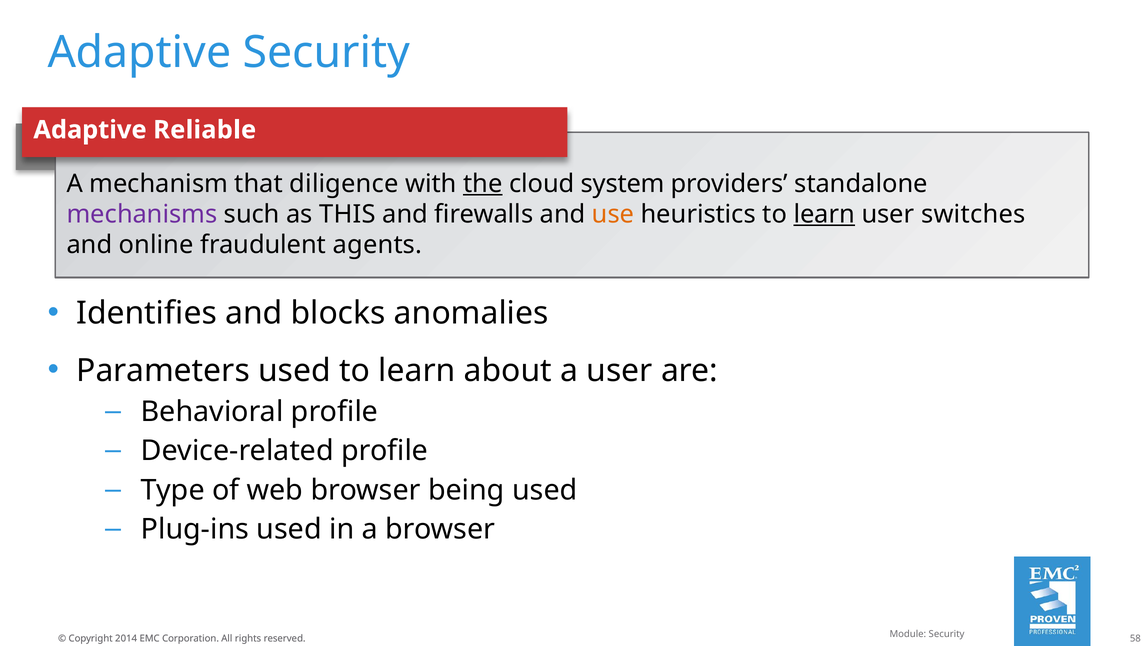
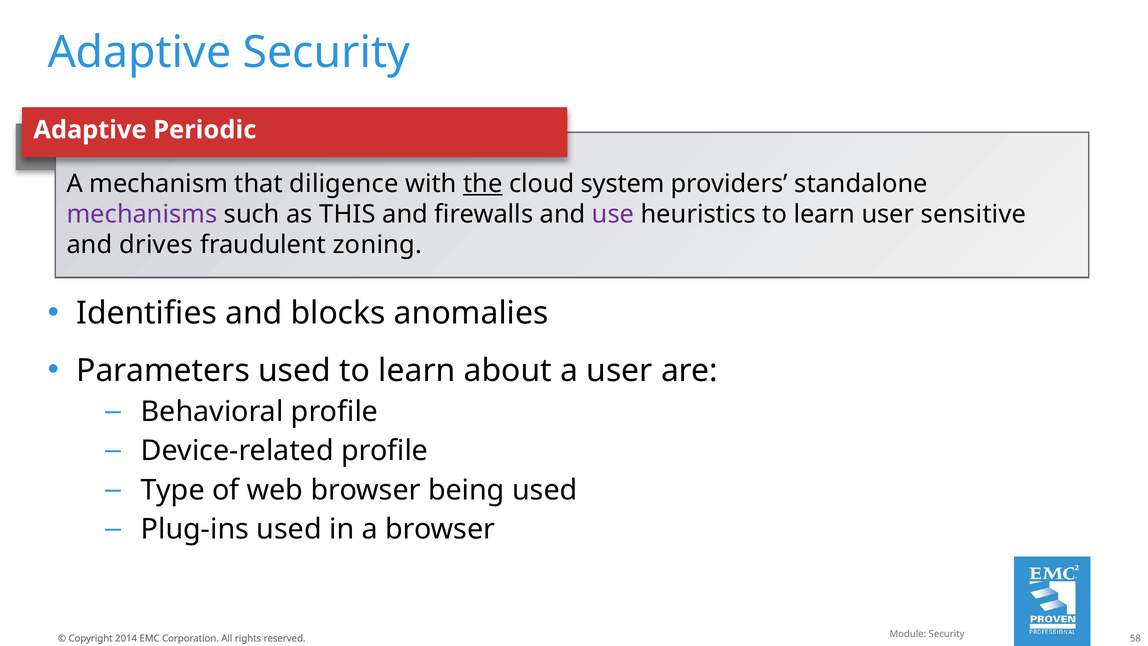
Reliable: Reliable -> Periodic
use colour: orange -> purple
learn at (824, 214) underline: present -> none
switches: switches -> sensitive
online: online -> drives
agents: agents -> zoning
